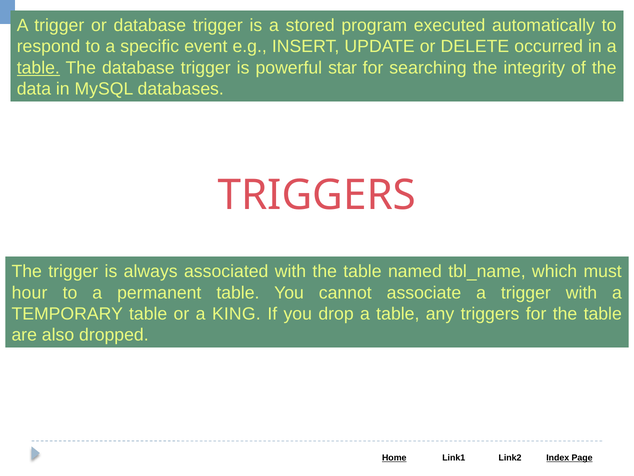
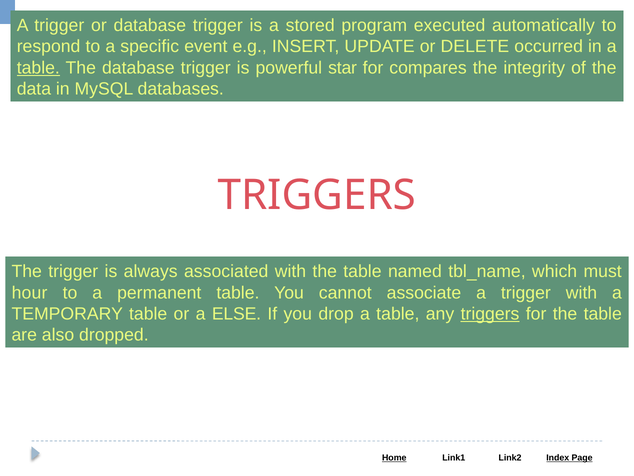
searching: searching -> compares
KING: KING -> ELSE
triggers at (490, 314) underline: none -> present
